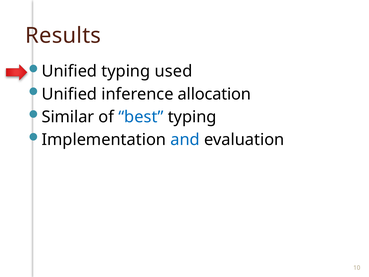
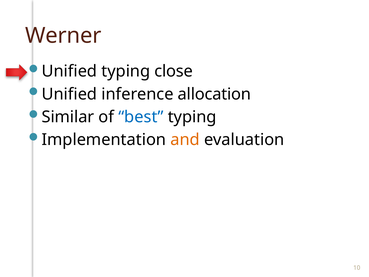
Results: Results -> Werner
used: used -> close
and colour: blue -> orange
